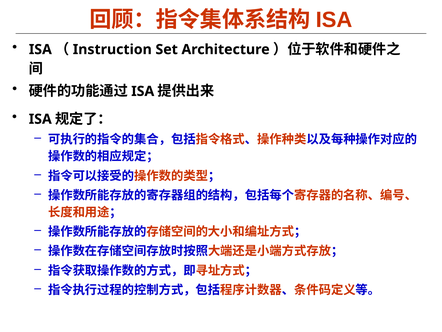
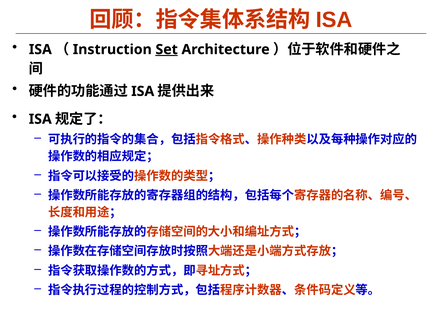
Set at (167, 49) underline: none -> present
